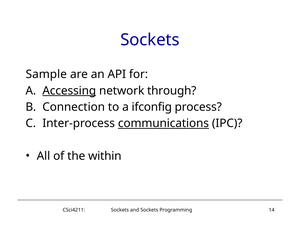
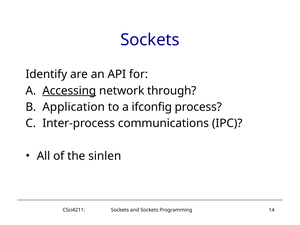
Sample: Sample -> Identify
Connection: Connection -> Application
communications underline: present -> none
within: within -> sinlen
